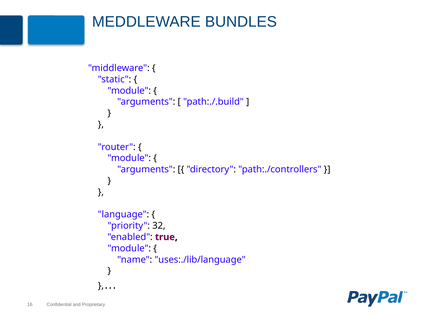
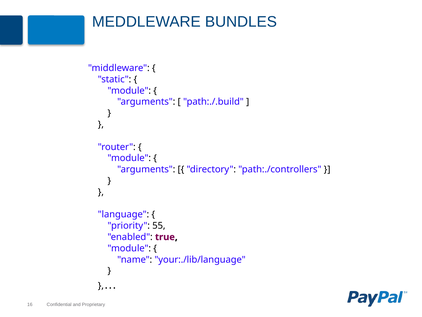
32: 32 -> 55
uses:./lib/language: uses:./lib/language -> your:./lib/language
